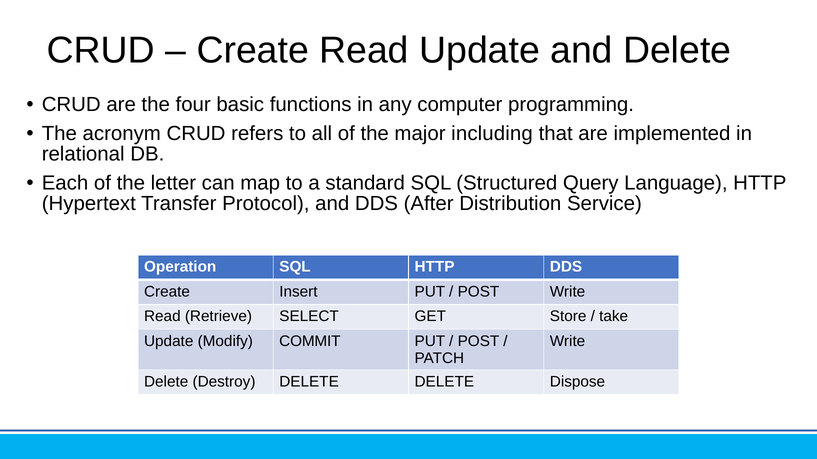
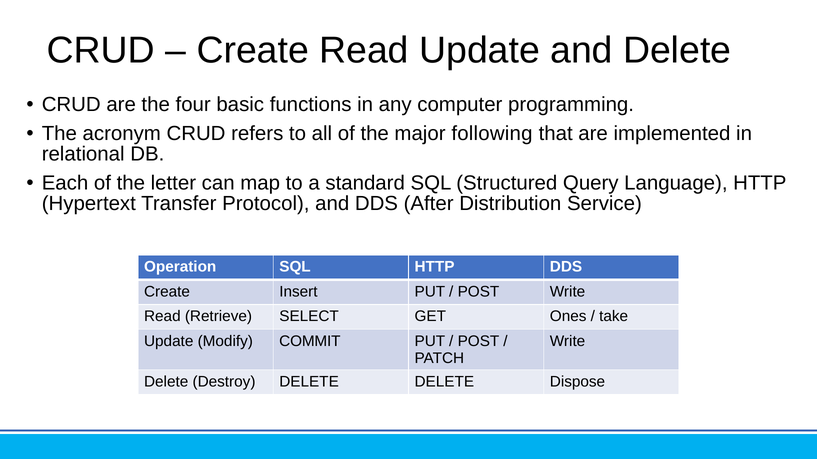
including: including -> following
Store: Store -> Ones
